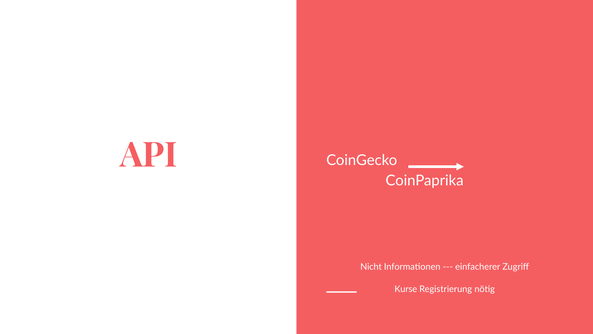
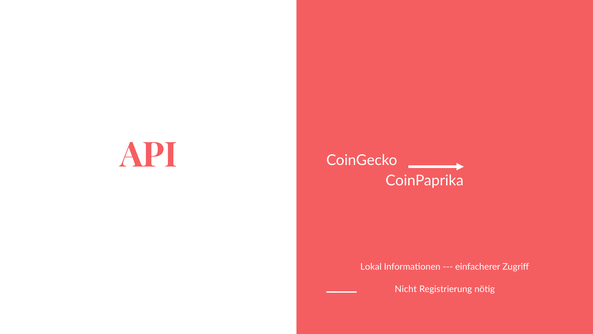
Nicht: Nicht -> Lokal
Kurse: Kurse -> Nicht
